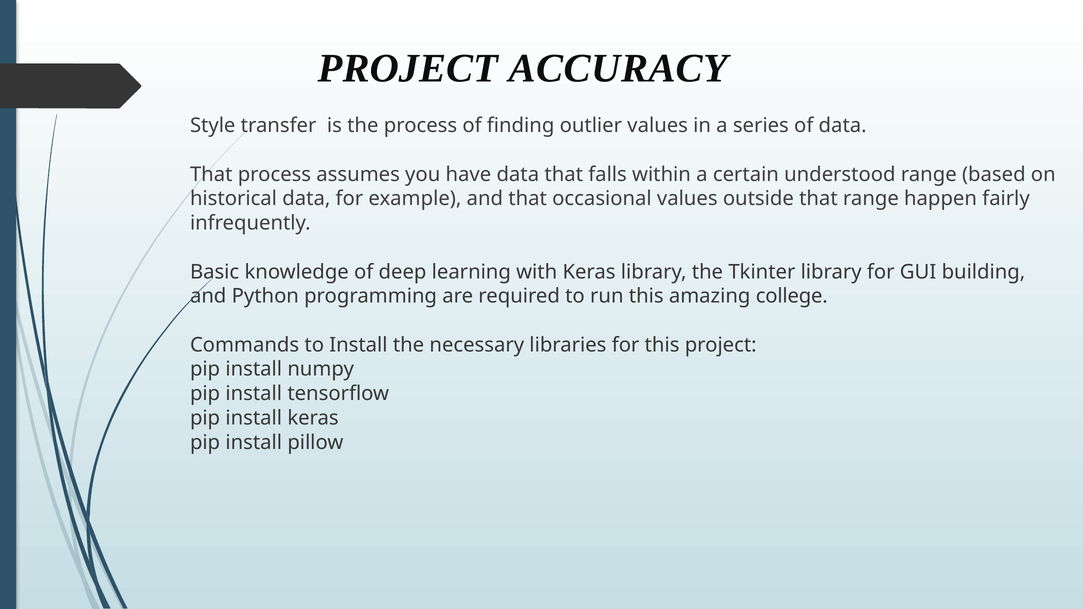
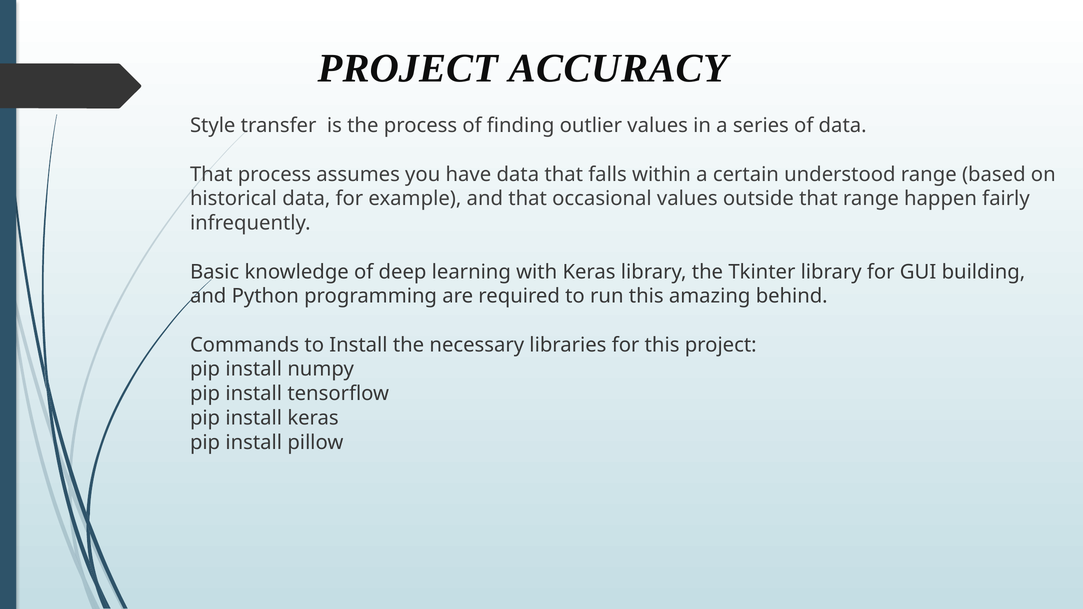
college: college -> behind
